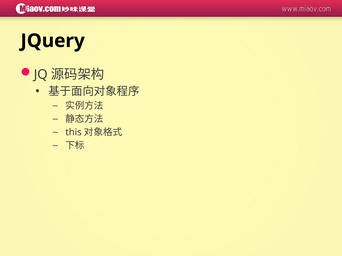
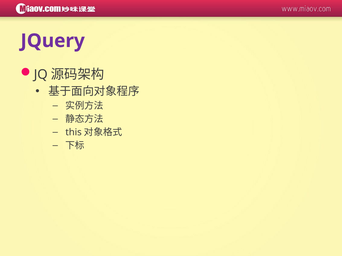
JQuery colour: black -> purple
